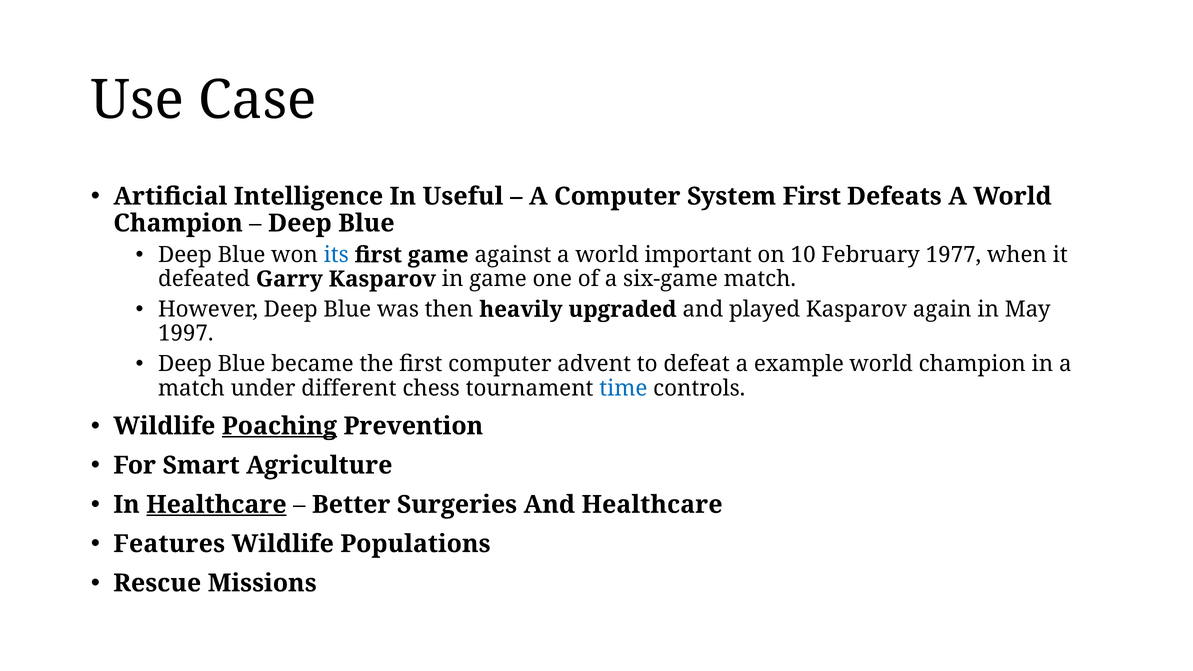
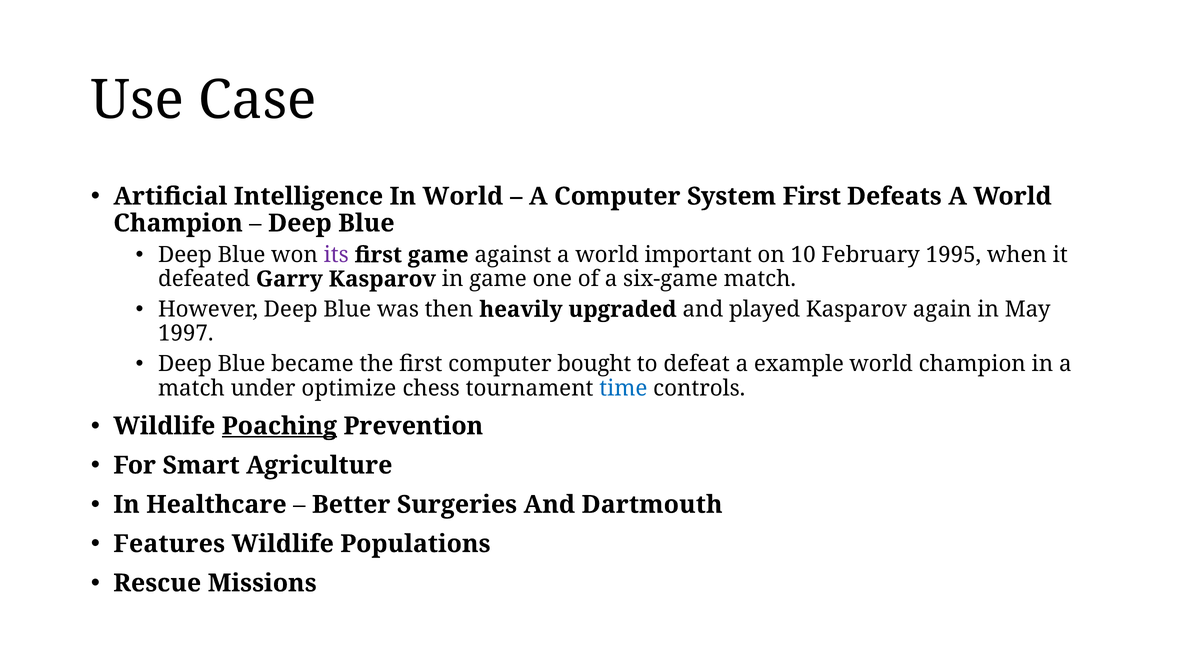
In Useful: Useful -> World
its colour: blue -> purple
1977: 1977 -> 1995
advent: advent -> bought
different: different -> optimize
Healthcare at (216, 505) underline: present -> none
And Healthcare: Healthcare -> Dartmouth
